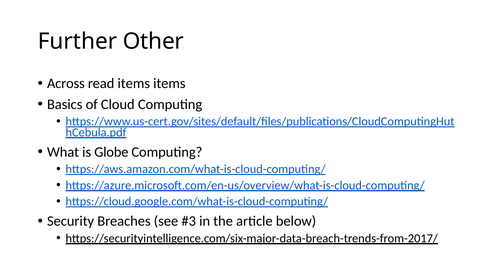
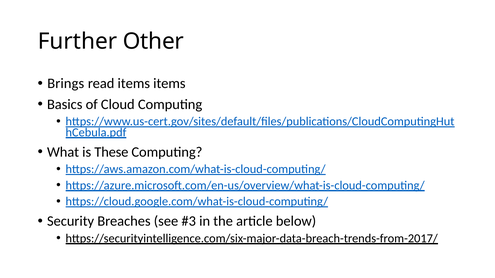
Across: Across -> Brings
Globe: Globe -> These
